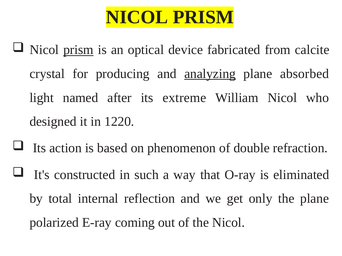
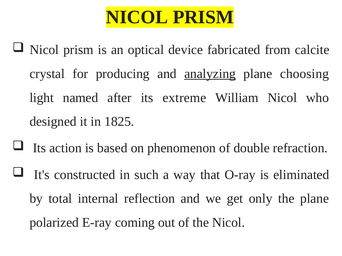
prism at (78, 50) underline: present -> none
absorbed: absorbed -> choosing
1220: 1220 -> 1825
